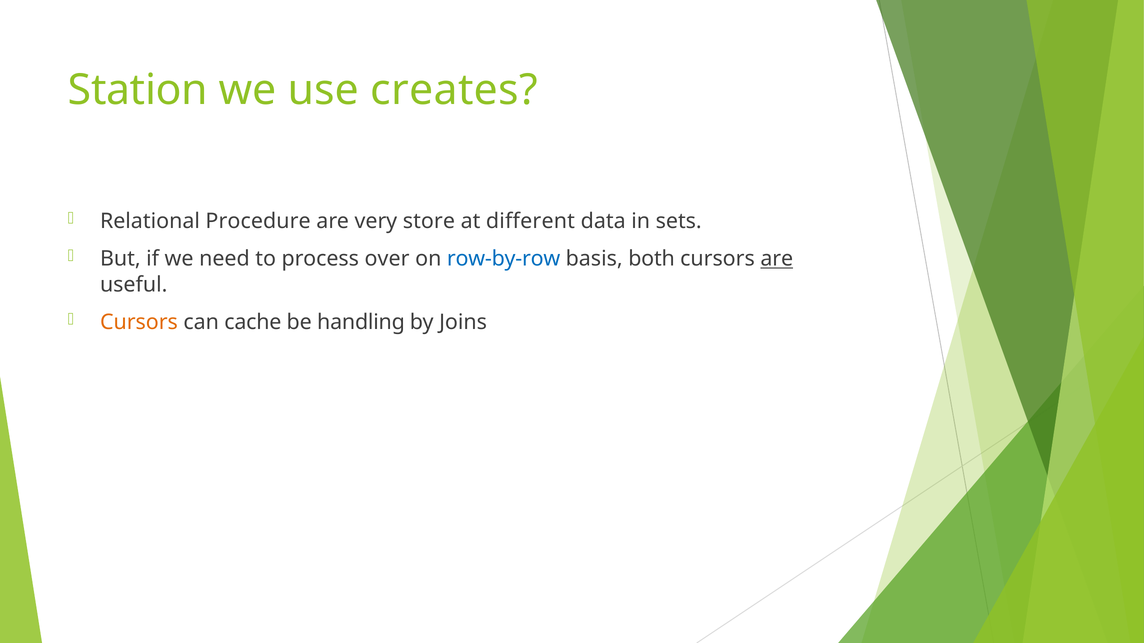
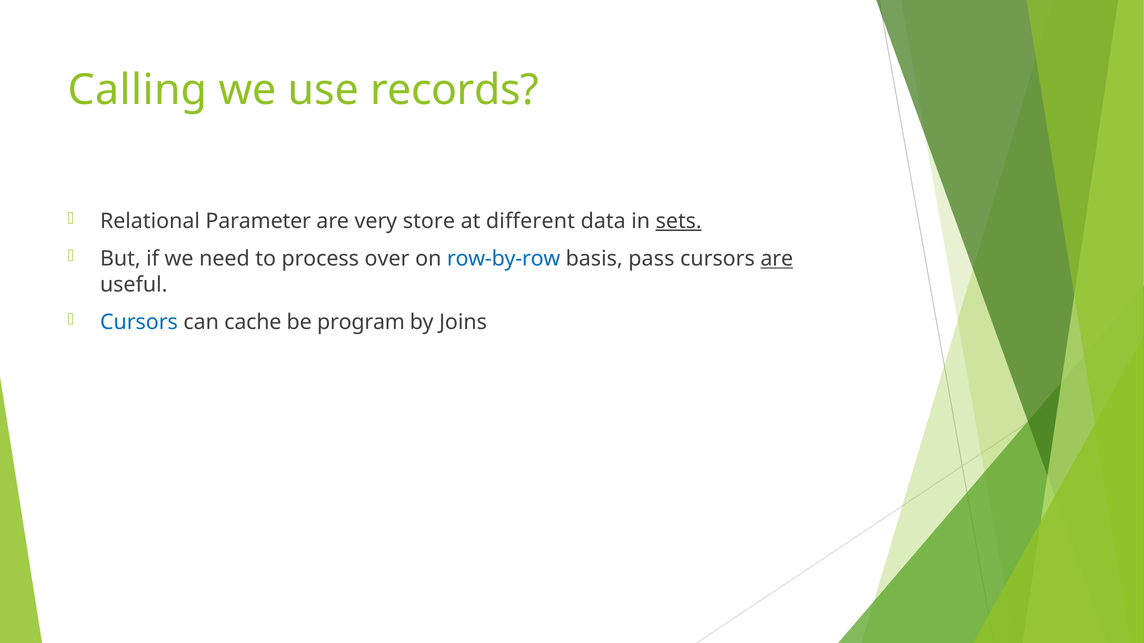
Station: Station -> Calling
creates: creates -> records
Procedure: Procedure -> Parameter
sets underline: none -> present
both: both -> pass
Cursors at (139, 322) colour: orange -> blue
handling: handling -> program
